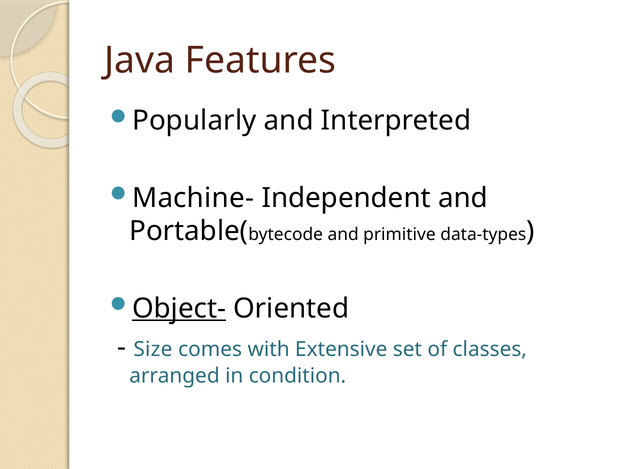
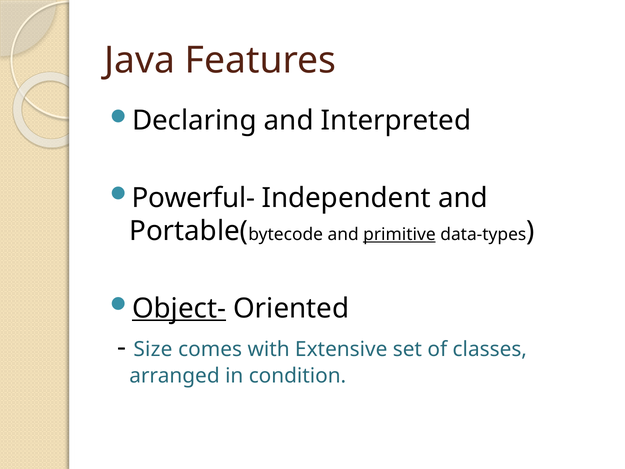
Popularly: Popularly -> Declaring
Machine-: Machine- -> Powerful-
primitive underline: none -> present
